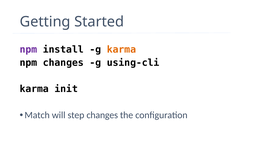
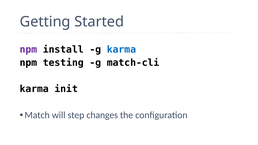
karma at (121, 50) colour: orange -> blue
npm changes: changes -> testing
using-cli: using-cli -> match-cli
